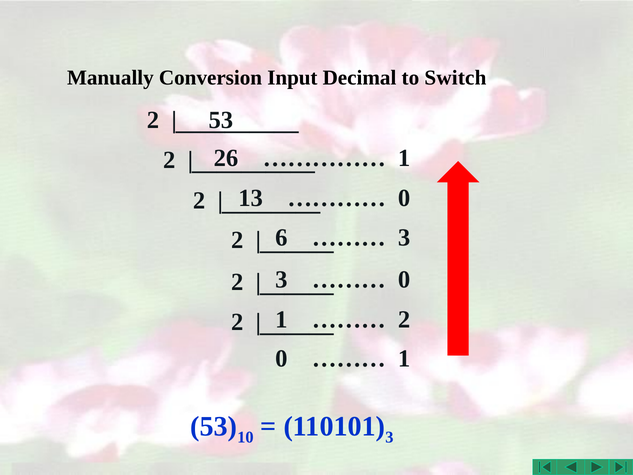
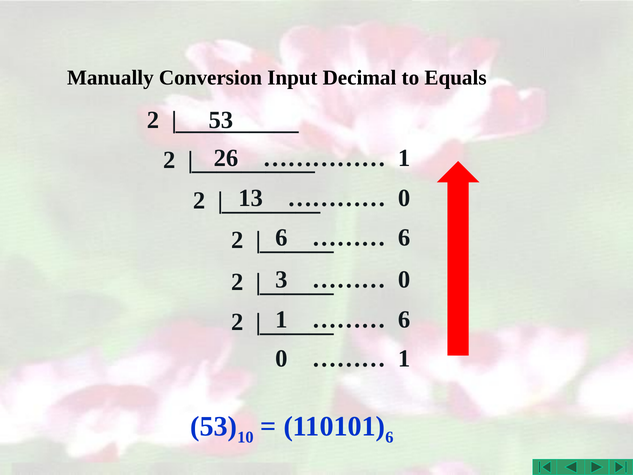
Switch: Switch -> Equals
3 at (404, 238): 3 -> 6
2 at (404, 320): 2 -> 6
3 at (389, 437): 3 -> 6
